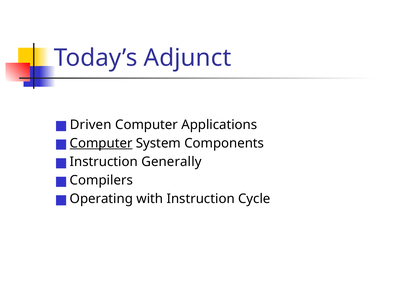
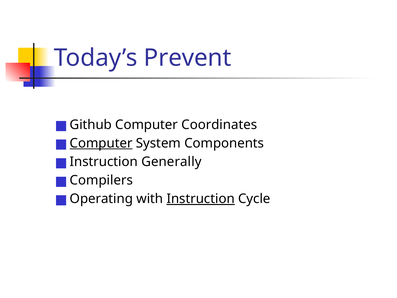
Adjunct: Adjunct -> Prevent
Driven: Driven -> Github
Applications: Applications -> Coordinates
Instruction at (201, 199) underline: none -> present
